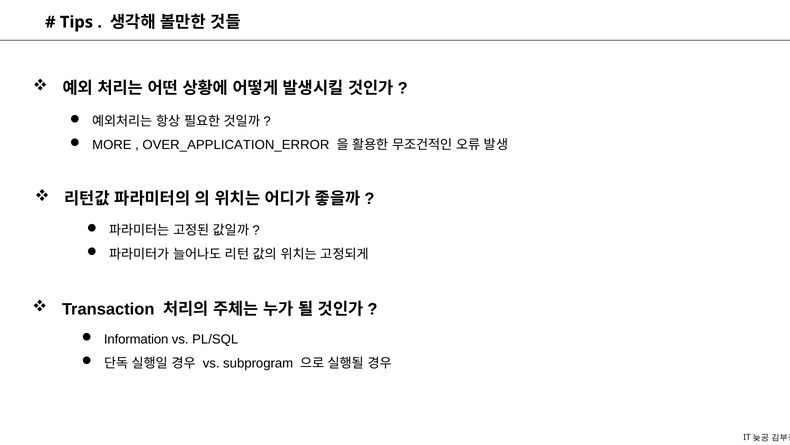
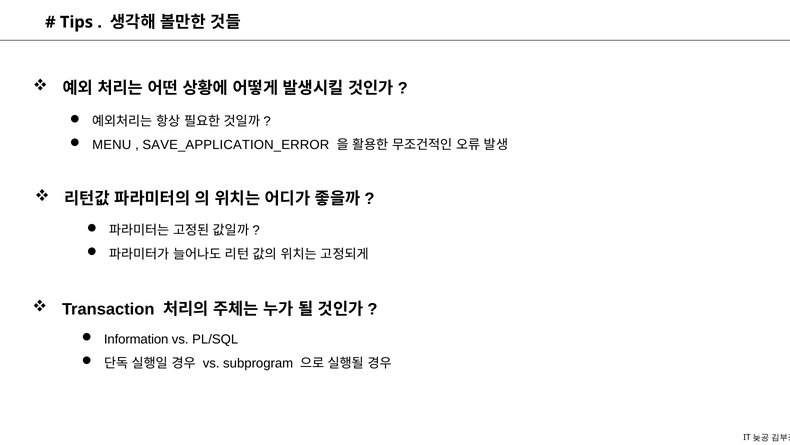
MORE: MORE -> MENU
OVER_APPLICATION_ERROR: OVER_APPLICATION_ERROR -> SAVE_APPLICATION_ERROR
